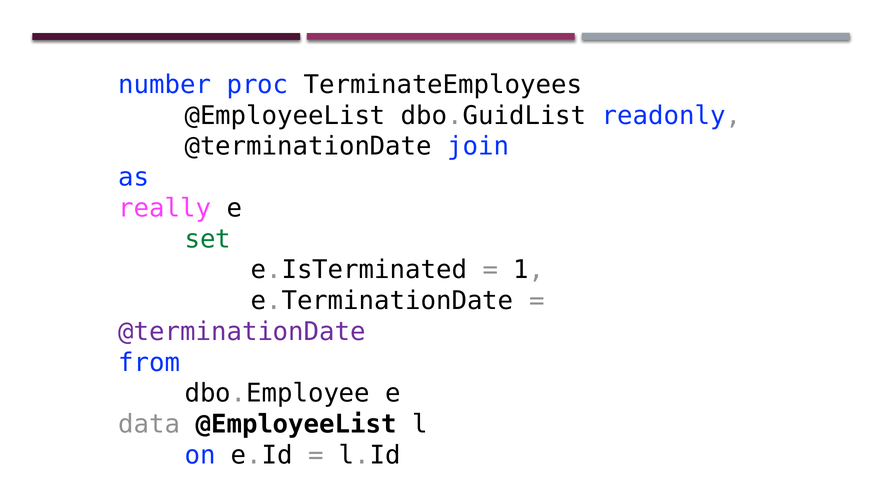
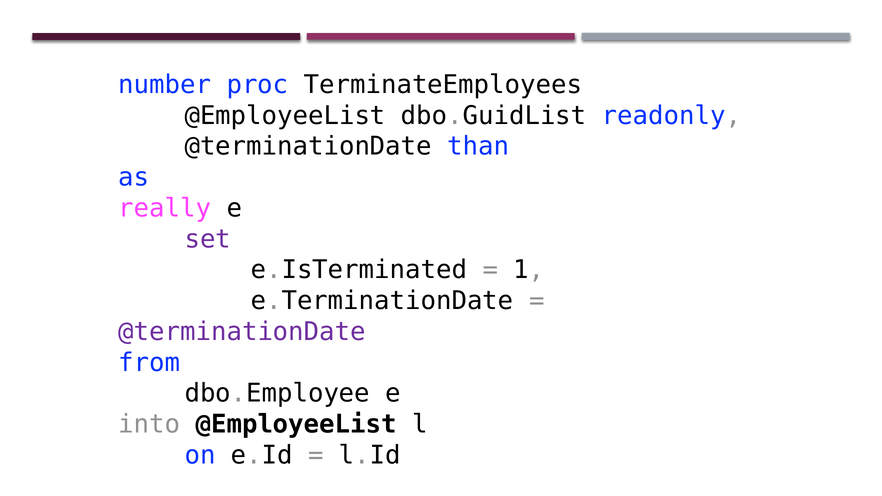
join: join -> than
set colour: green -> purple
data: data -> into
